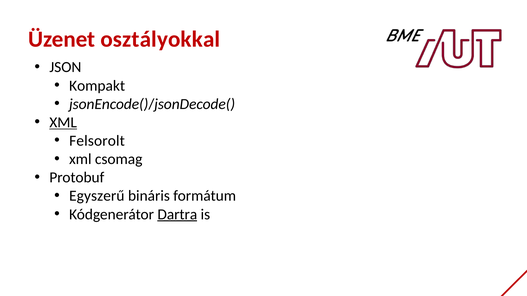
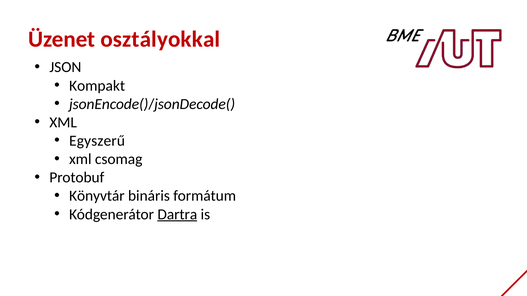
XML at (63, 123) underline: present -> none
Felsorolt: Felsorolt -> Egyszerű
Egyszerű: Egyszerű -> Könyvtár
